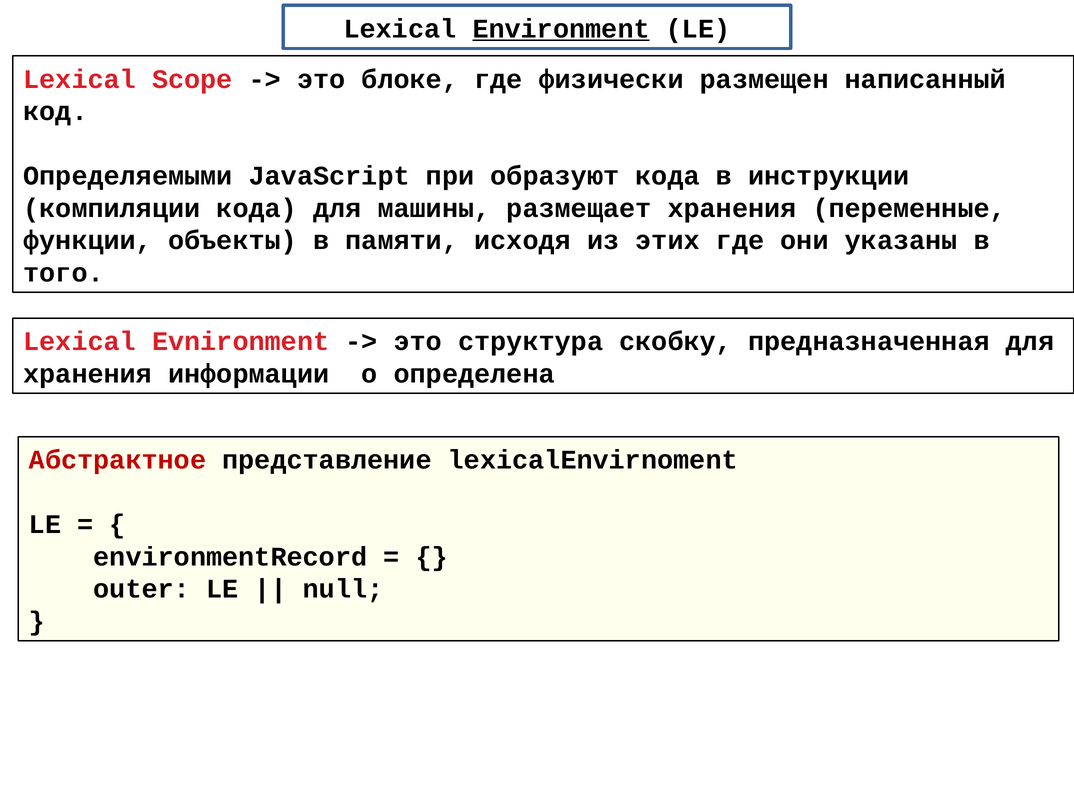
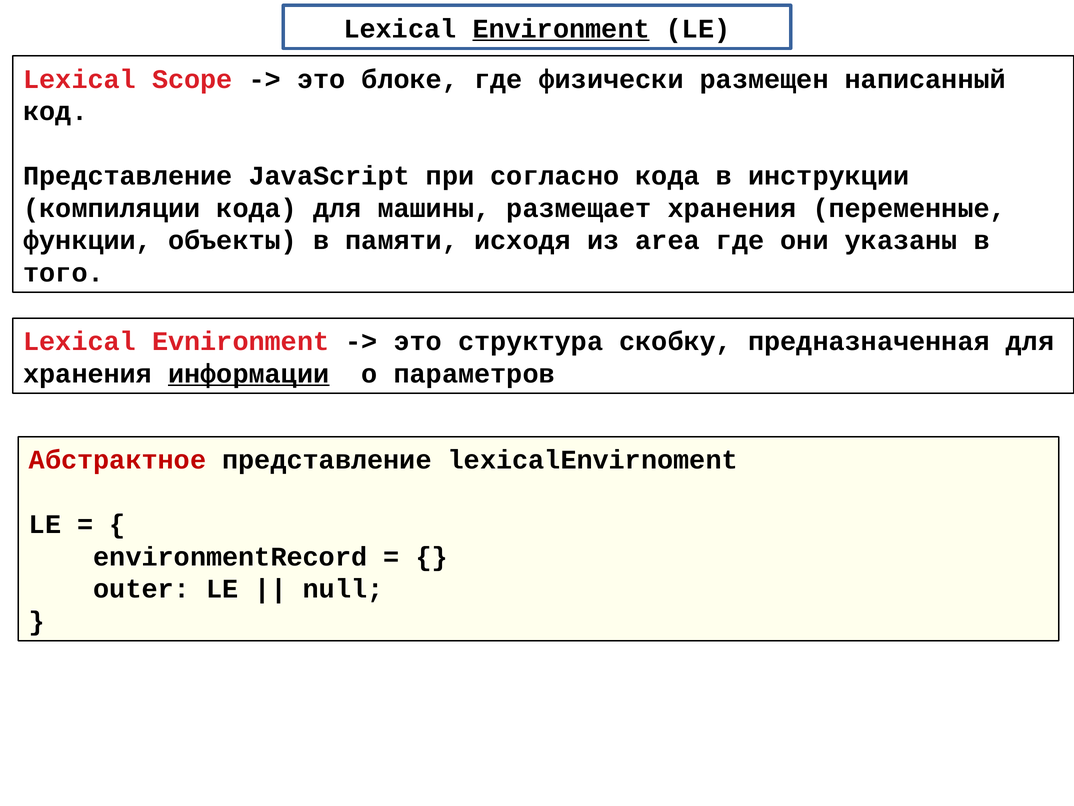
Определяемыми at (128, 176): Определяемыми -> Представление
образуют: образуют -> согласно
этих: этих -> area
информации underline: none -> present
определена: определена -> параметров
